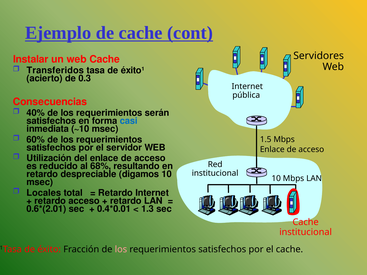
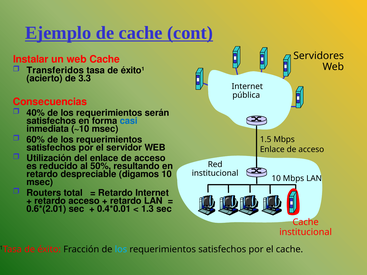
0.3: 0.3 -> 3.3
68%: 68% -> 50%
Locales: Locales -> Routers
los at (121, 250) colour: pink -> light blue
